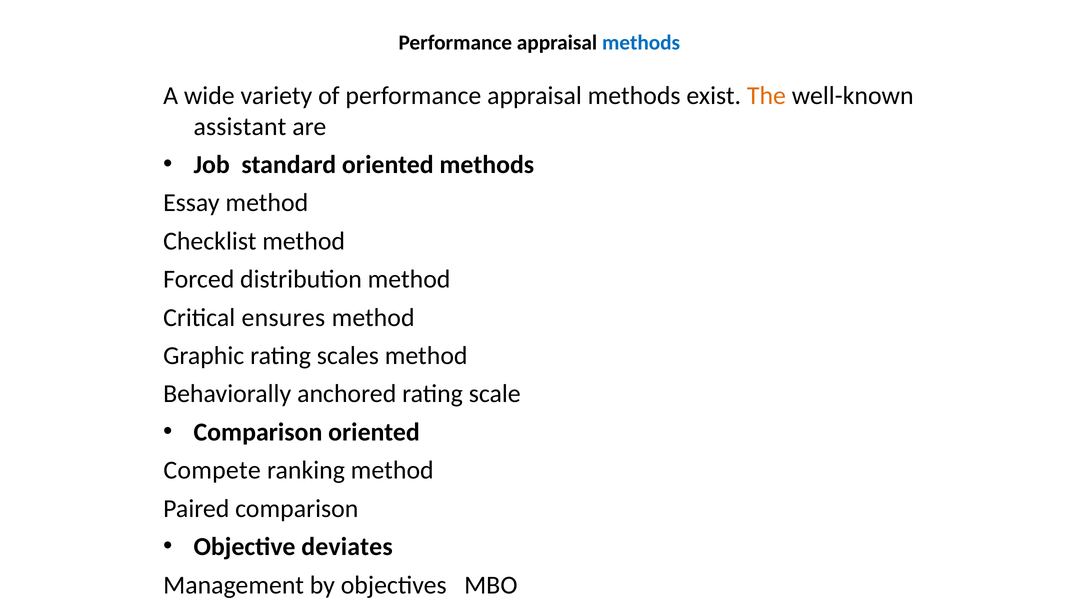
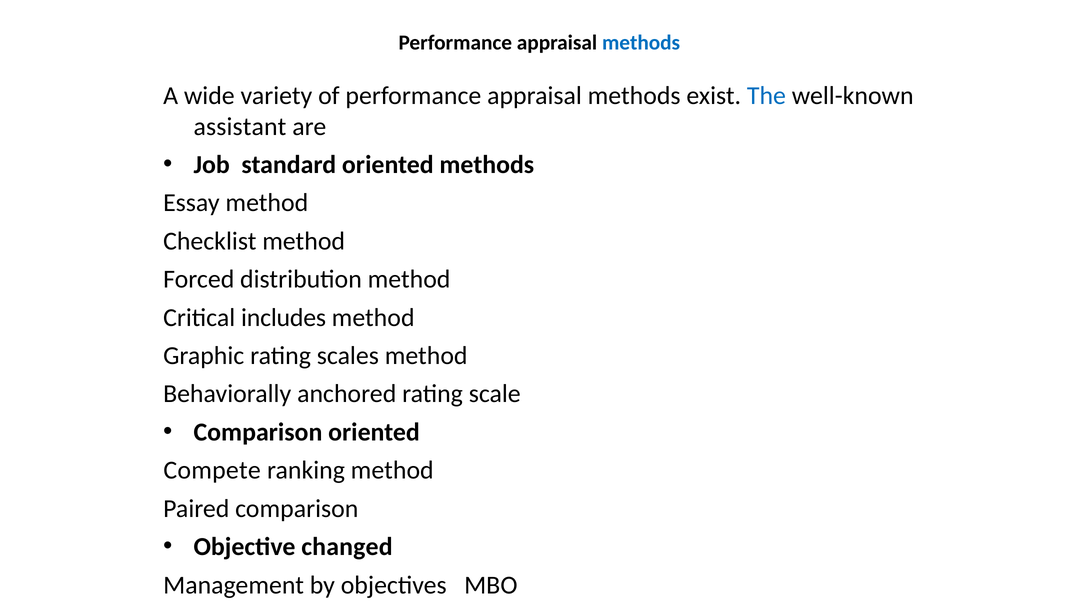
The colour: orange -> blue
ensures: ensures -> includes
deviates: deviates -> changed
